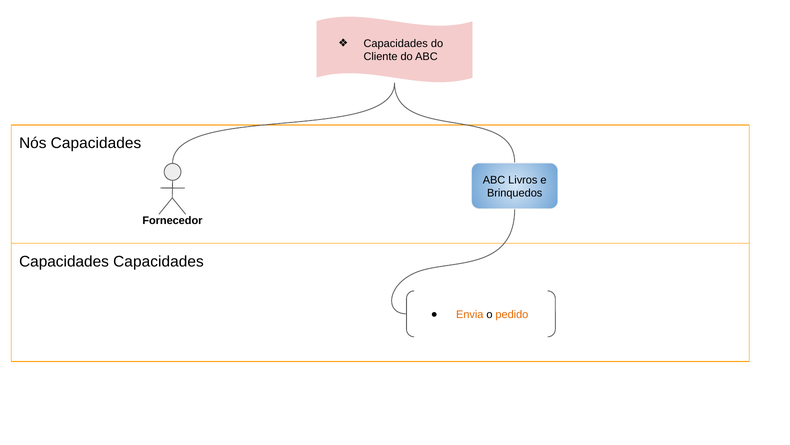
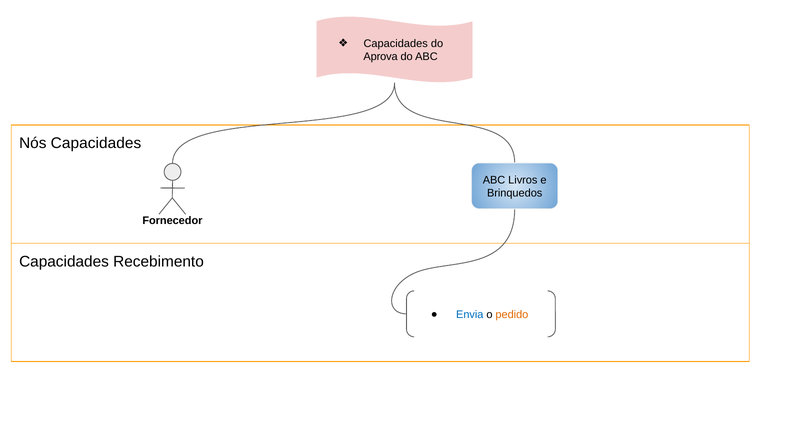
Cliente: Cliente -> Aprova
Capacidades Capacidades: Capacidades -> Recebimento
Envia colour: orange -> blue
